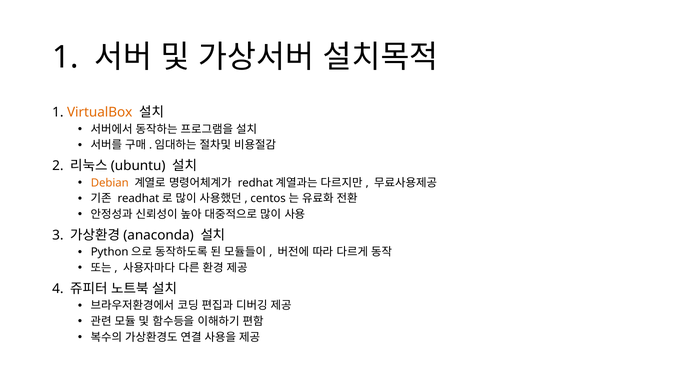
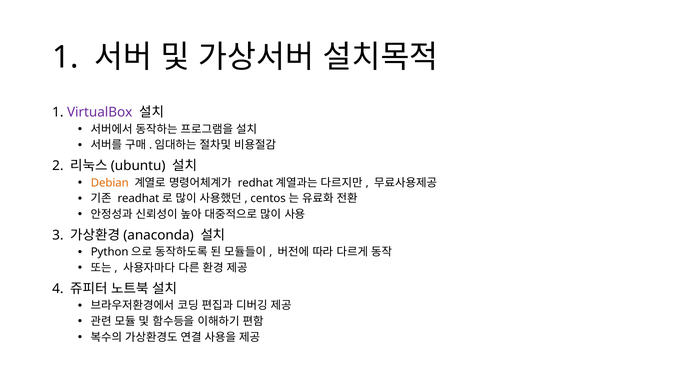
VirtualBox colour: orange -> purple
